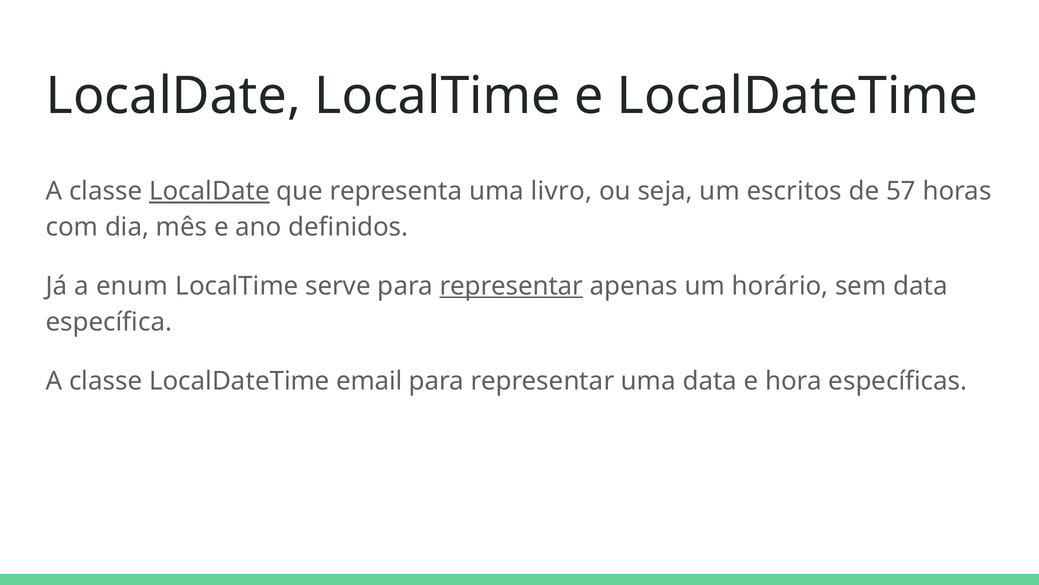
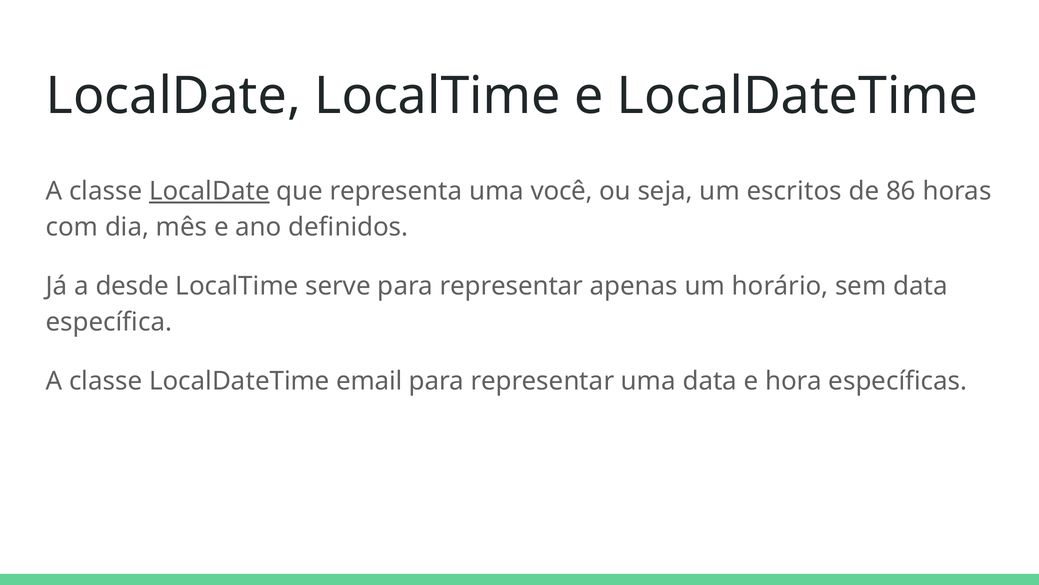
livro: livro -> você
57: 57 -> 86
enum: enum -> desde
representar at (511, 286) underline: present -> none
